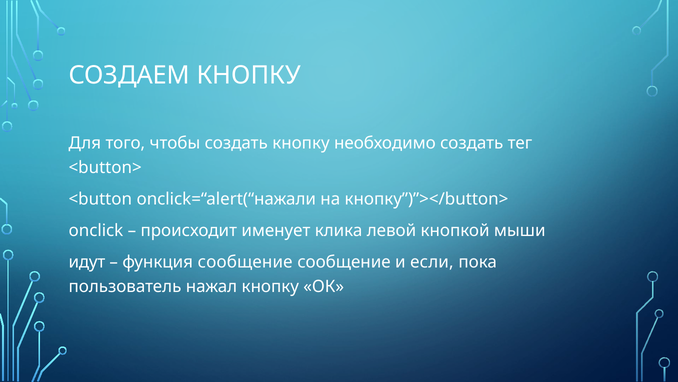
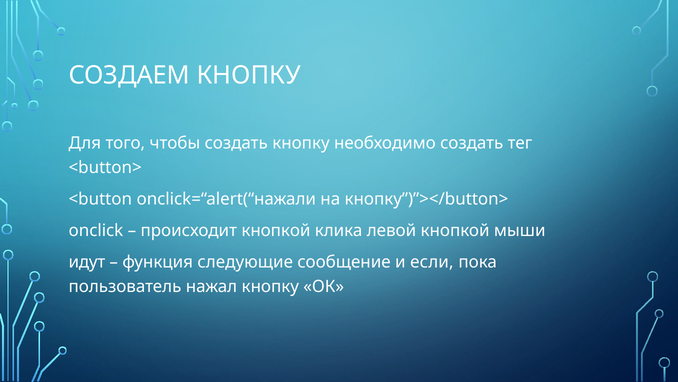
происходит именует: именует -> кнопкой
функция сообщение: сообщение -> следующие
